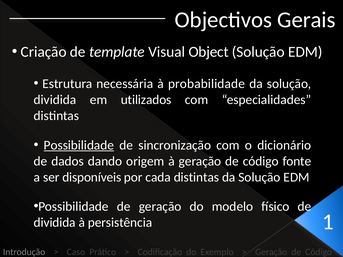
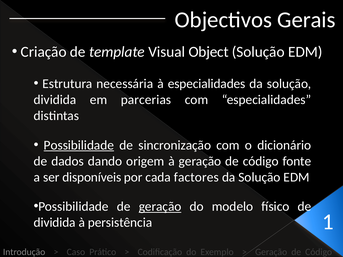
à probabilidade: probabilidade -> especialidades
utilizados: utilizados -> parcerias
cada distintas: distintas -> factores
geração at (160, 207) underline: none -> present
